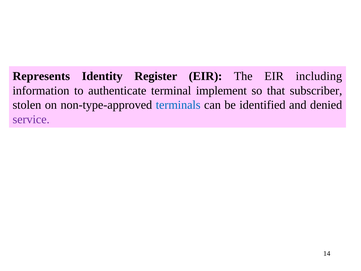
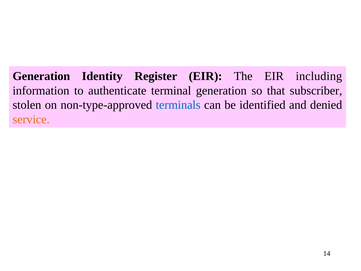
Represents at (41, 76): Represents -> Generation
terminal implement: implement -> generation
service colour: purple -> orange
